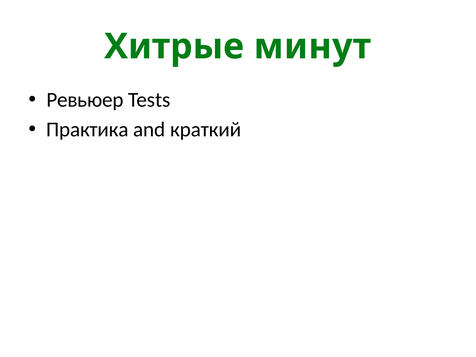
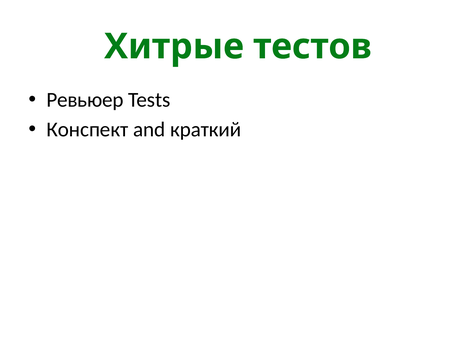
минут: минут -> тестов
Практика: Практика -> Конспект
